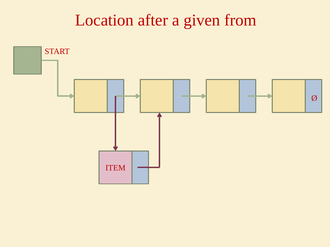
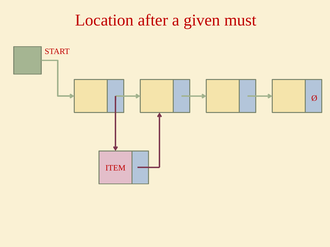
from: from -> must
